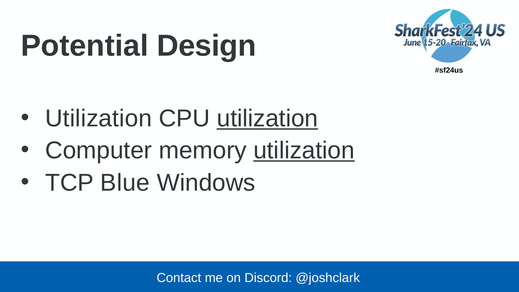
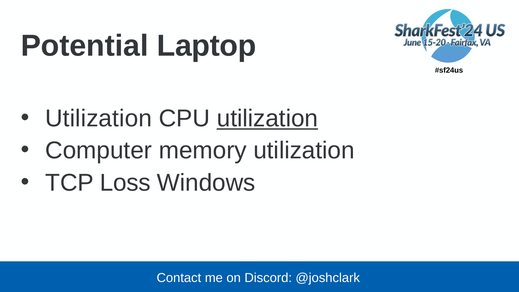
Design: Design -> Laptop
utilization at (304, 151) underline: present -> none
Blue: Blue -> Loss
